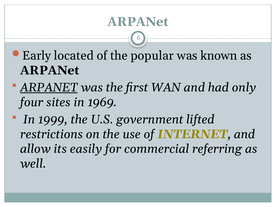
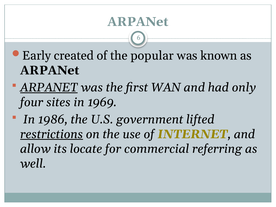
located: located -> created
1999: 1999 -> 1986
restrictions underline: none -> present
easily: easily -> locate
